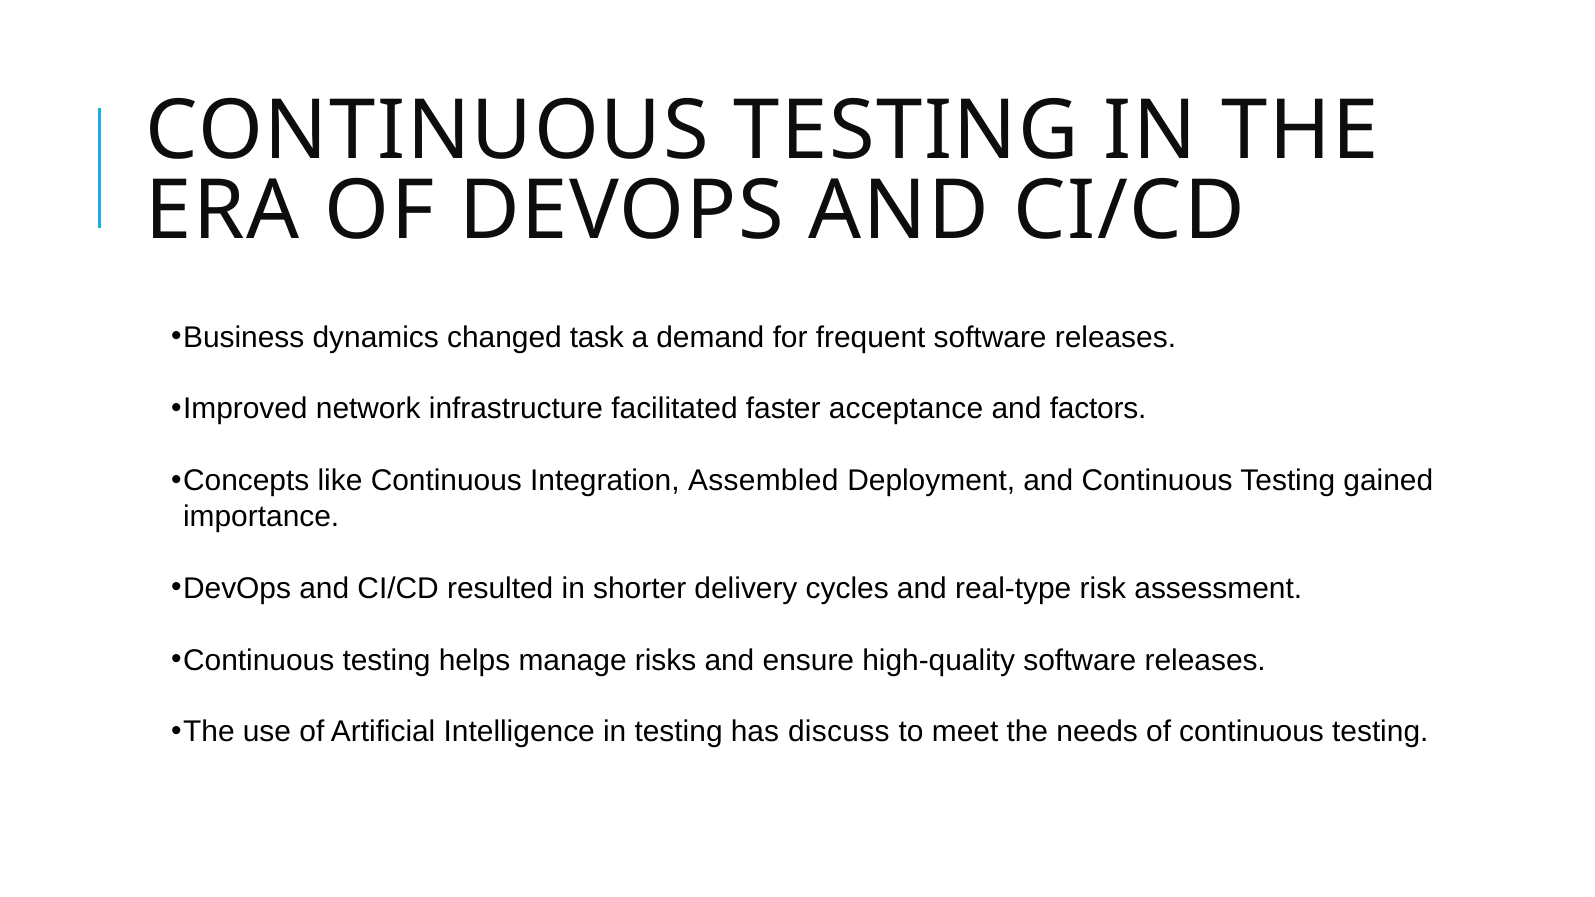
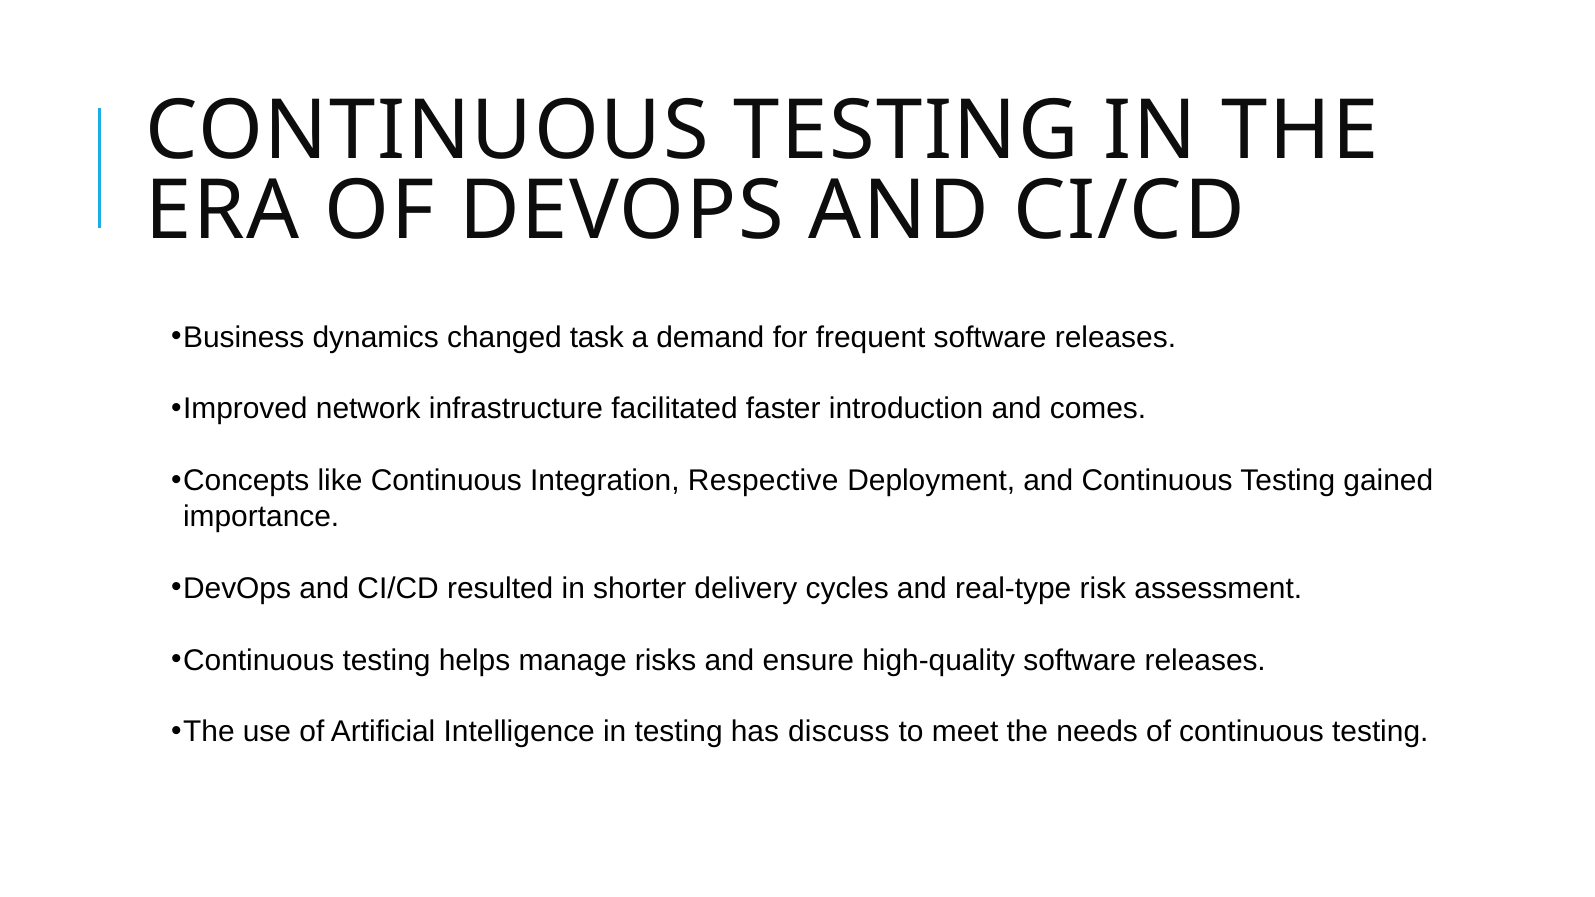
acceptance: acceptance -> introduction
factors: factors -> comes
Assembled: Assembled -> Respective
